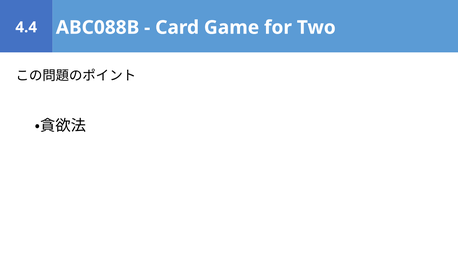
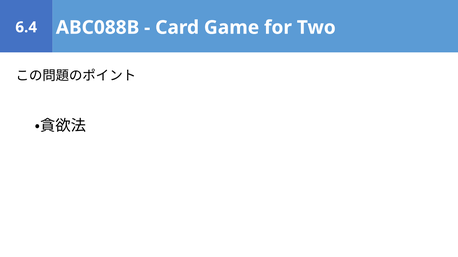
4.4: 4.4 -> 6.4
